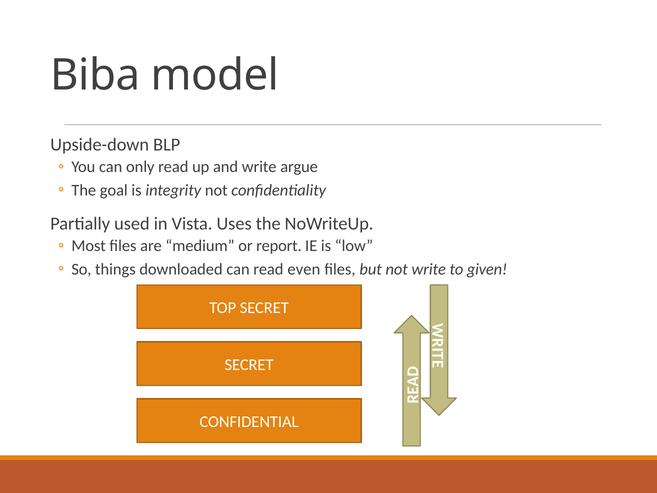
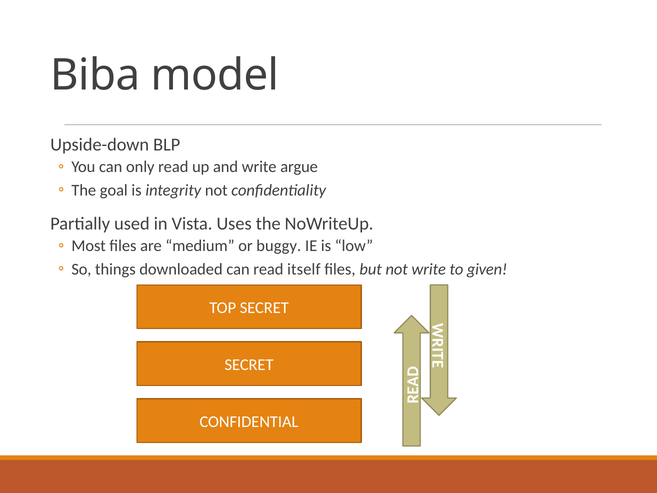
report: report -> buggy
even: even -> itself
